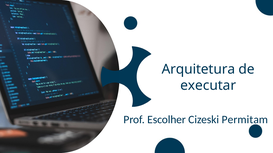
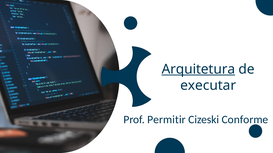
Arquitetura underline: none -> present
Escolher: Escolher -> Permitir
Permitam: Permitam -> Conforme
